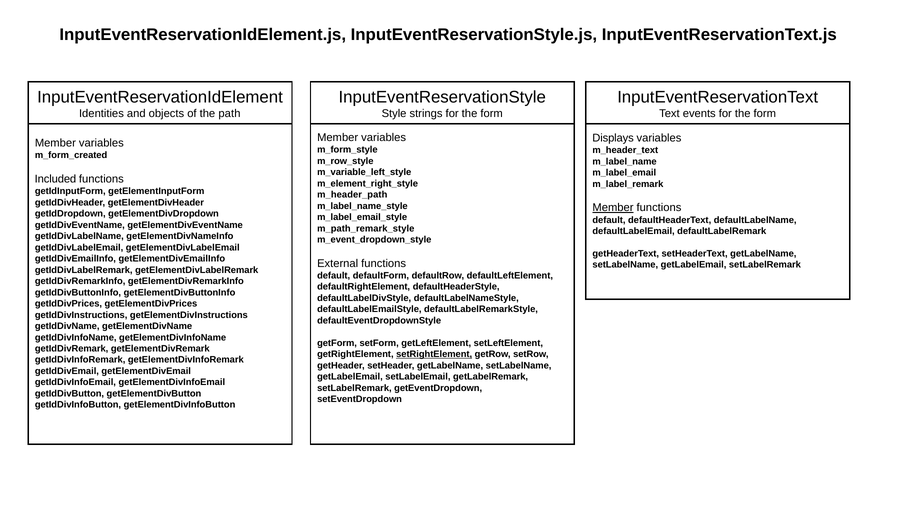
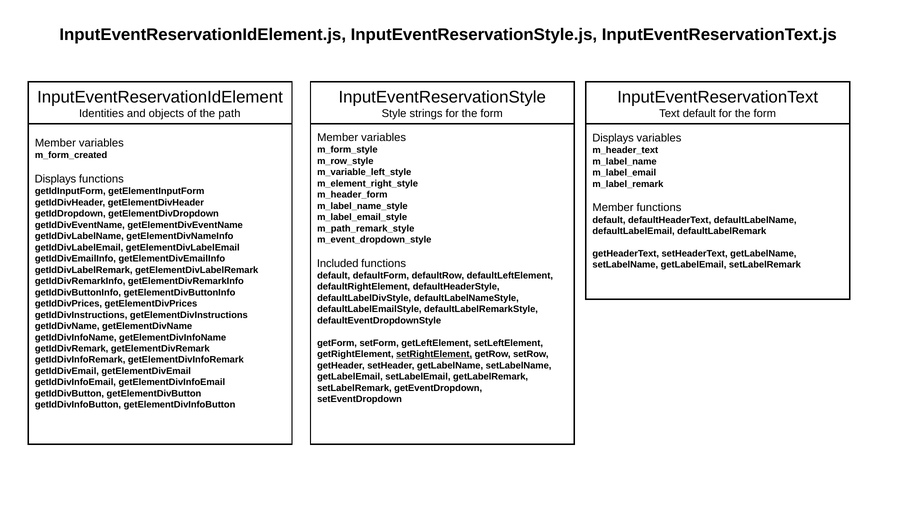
Text events: events -> default
Included at (55, 179): Included -> Displays
m_header_path: m_header_path -> m_header_form
Member at (613, 208) underline: present -> none
External: External -> Included
